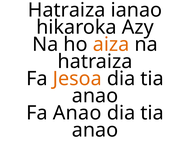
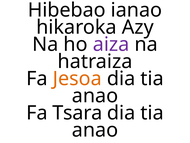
Hatraiza at (67, 10): Hatraiza -> Hibebao
aiza colour: orange -> purple
Fa Anao: Anao -> Tsara
